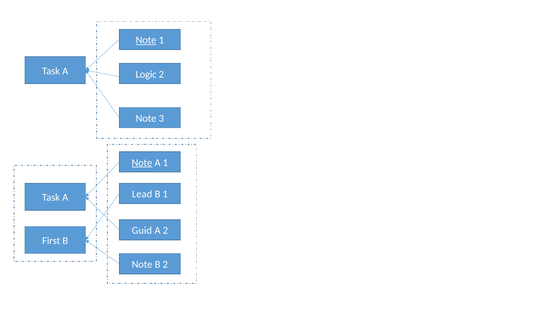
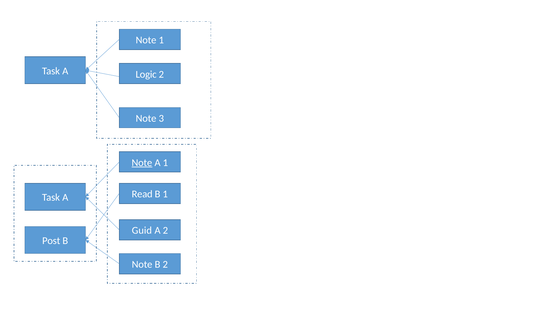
Note at (146, 40) underline: present -> none
Lead: Lead -> Read
First: First -> Post
